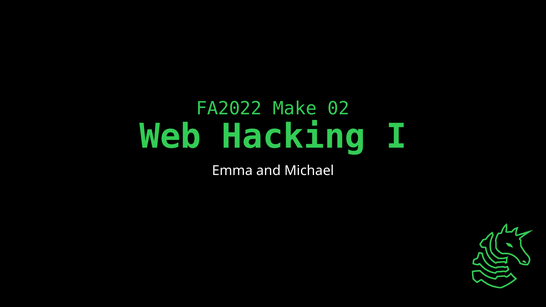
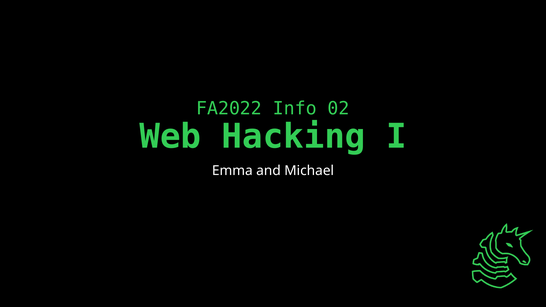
Make: Make -> Info
